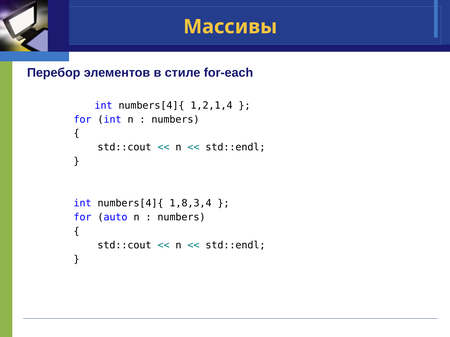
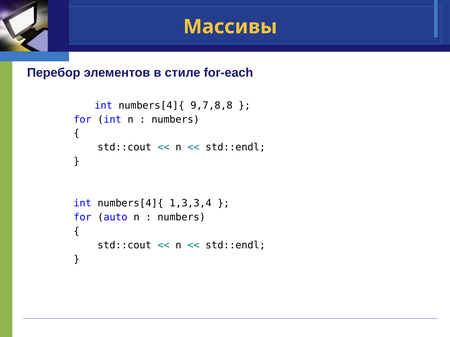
1,2,1,4: 1,2,1,4 -> 9,7,8,8
1,8,3,4: 1,8,3,4 -> 1,3,3,4
